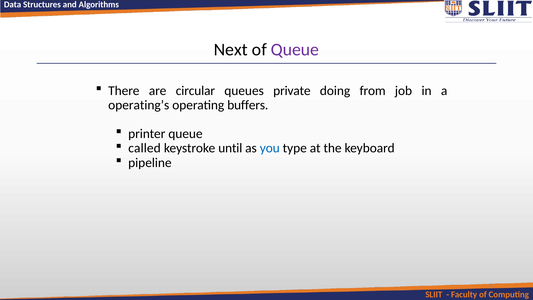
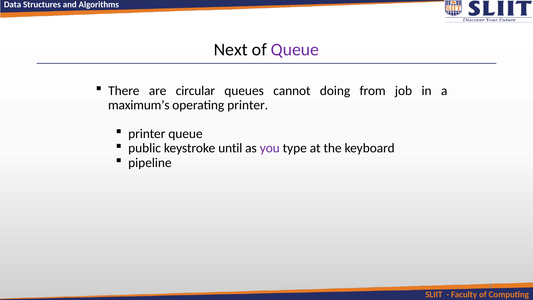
private: private -> cannot
operating’s: operating’s -> maximum’s
operating buffers: buffers -> printer
called: called -> public
you colour: blue -> purple
